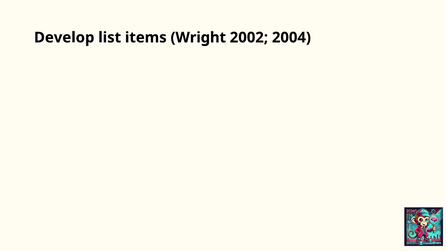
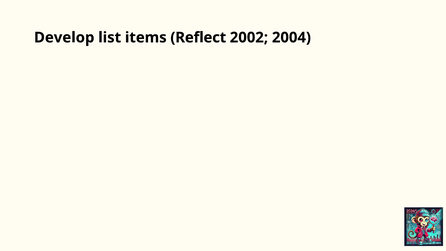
Wright: Wright -> Reflect
